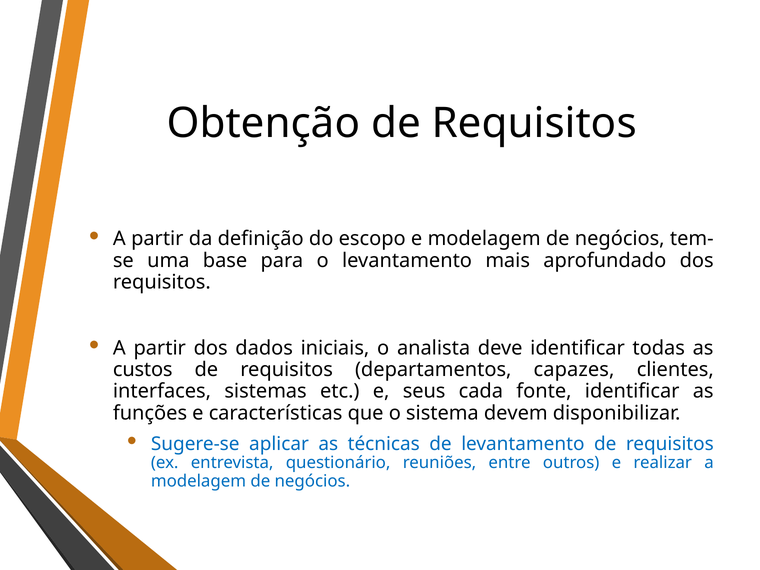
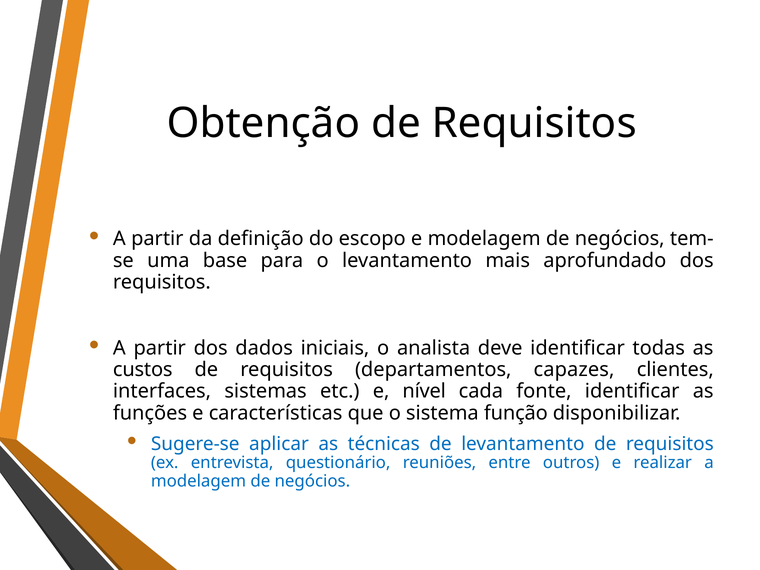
seus: seus -> nível
devem: devem -> função
